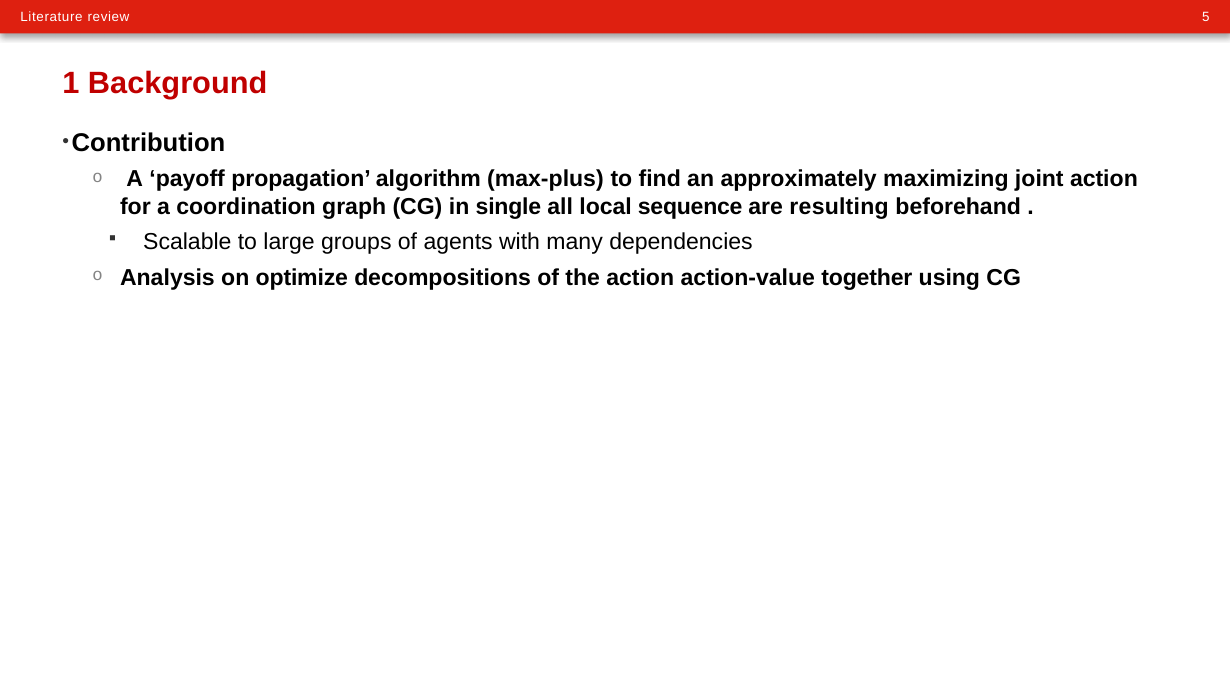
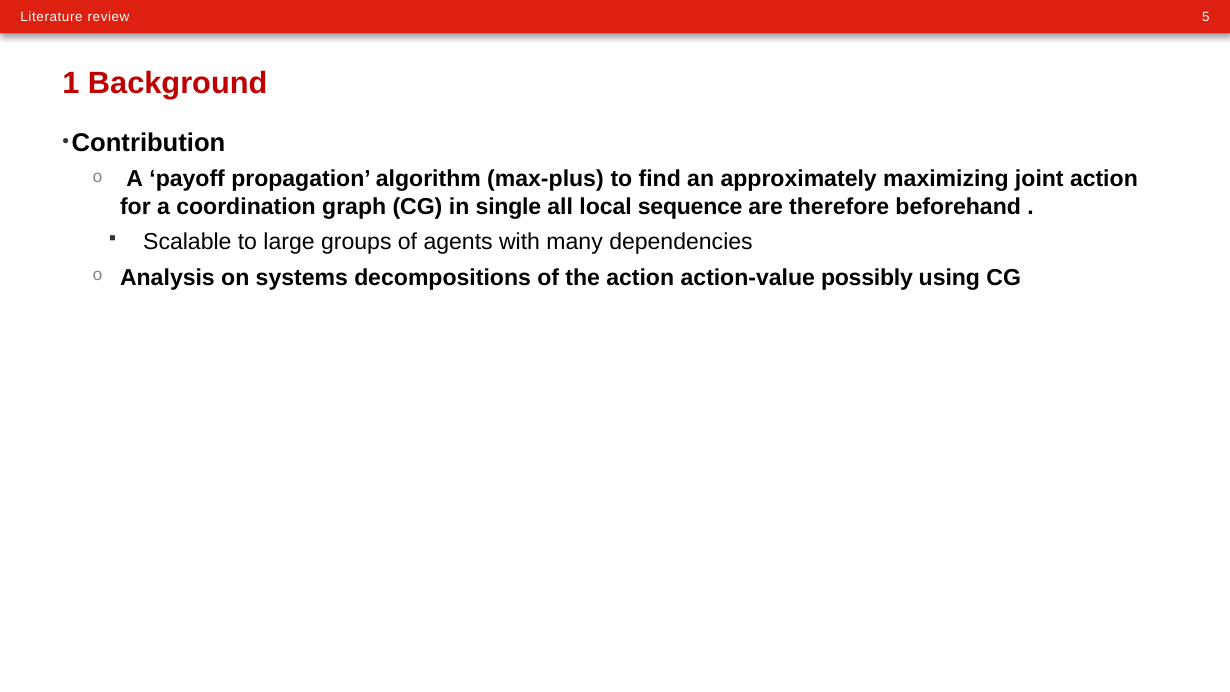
resulting: resulting -> therefore
optimize: optimize -> systems
together: together -> possibly
